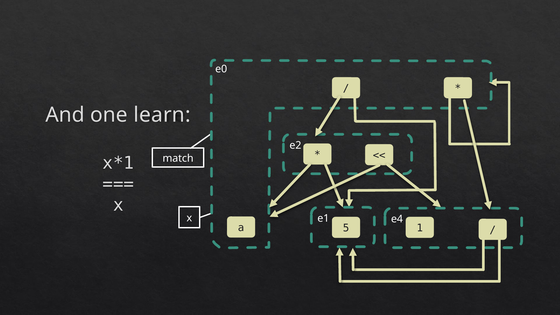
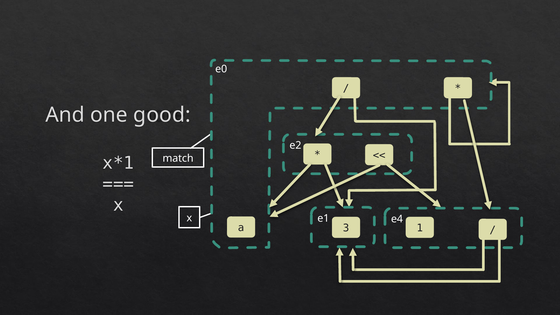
learn: learn -> good
5: 5 -> 3
